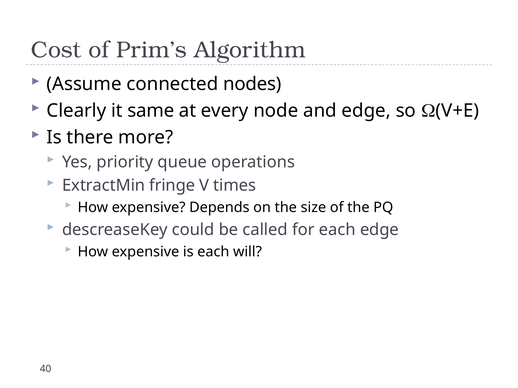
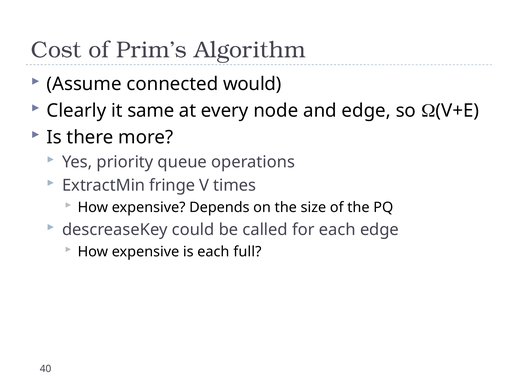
nodes: nodes -> would
will: will -> full
